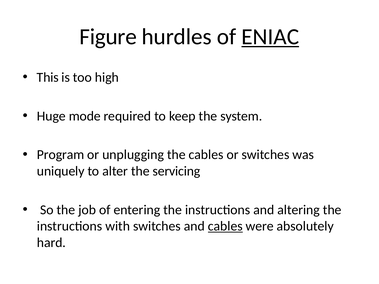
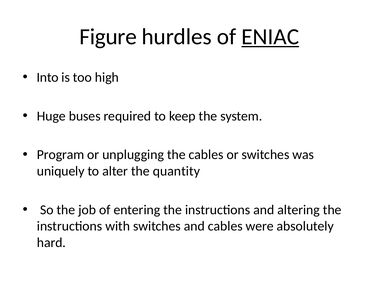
This: This -> Into
mode: mode -> buses
servicing: servicing -> quantity
cables at (225, 226) underline: present -> none
